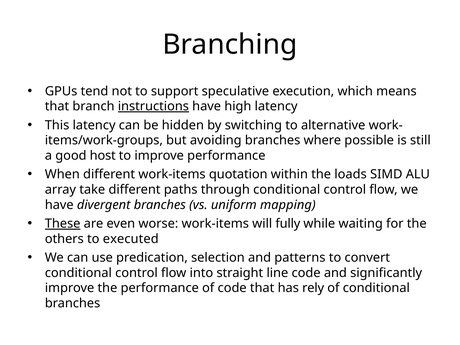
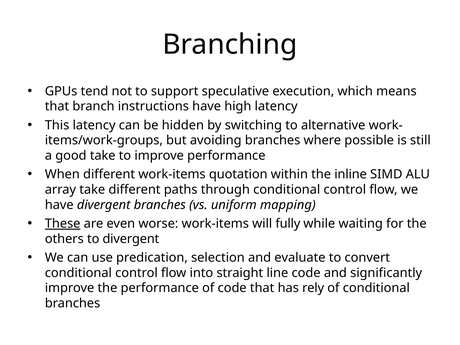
instructions underline: present -> none
good host: host -> take
loads: loads -> inline
to executed: executed -> divergent
patterns: patterns -> evaluate
